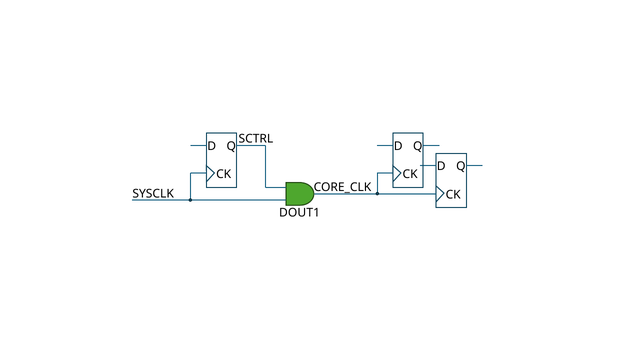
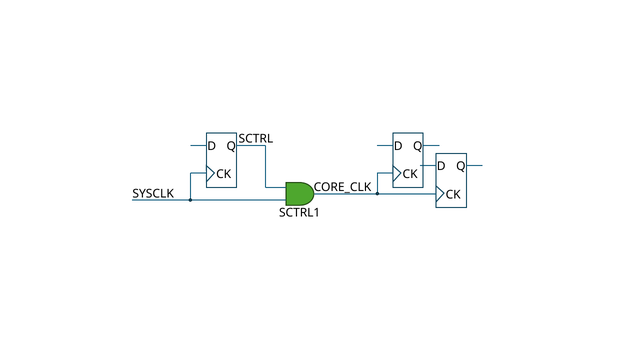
DOUT1: DOUT1 -> SCTRL1
